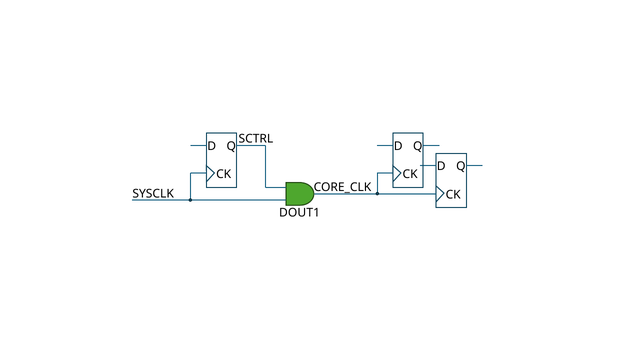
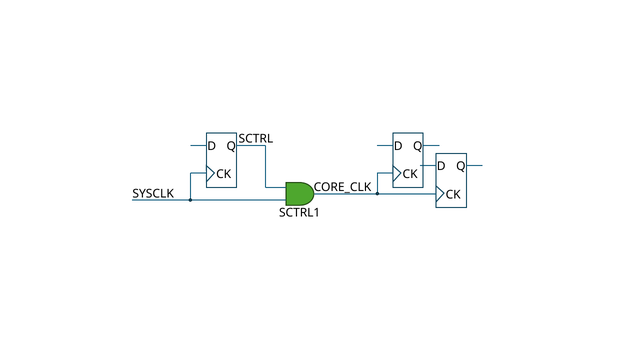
DOUT1: DOUT1 -> SCTRL1
